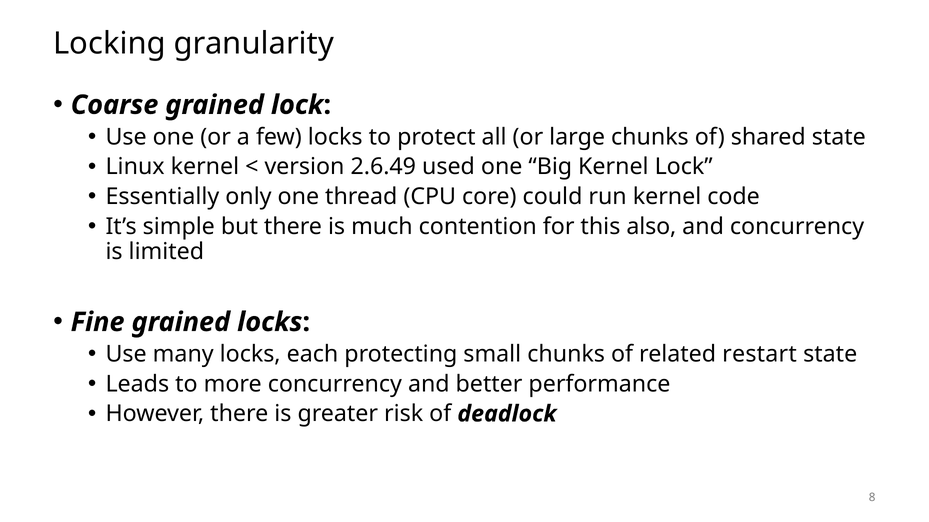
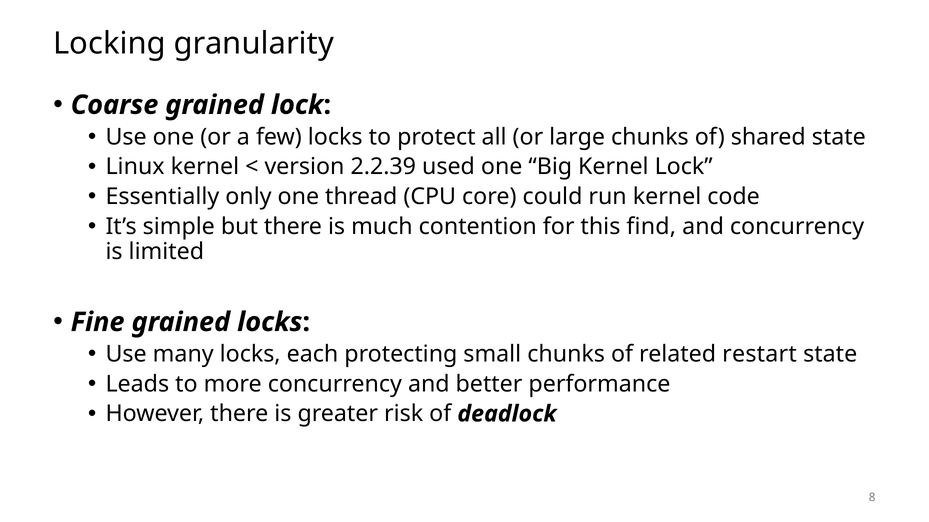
2.6.49: 2.6.49 -> 2.2.39
also: also -> find
